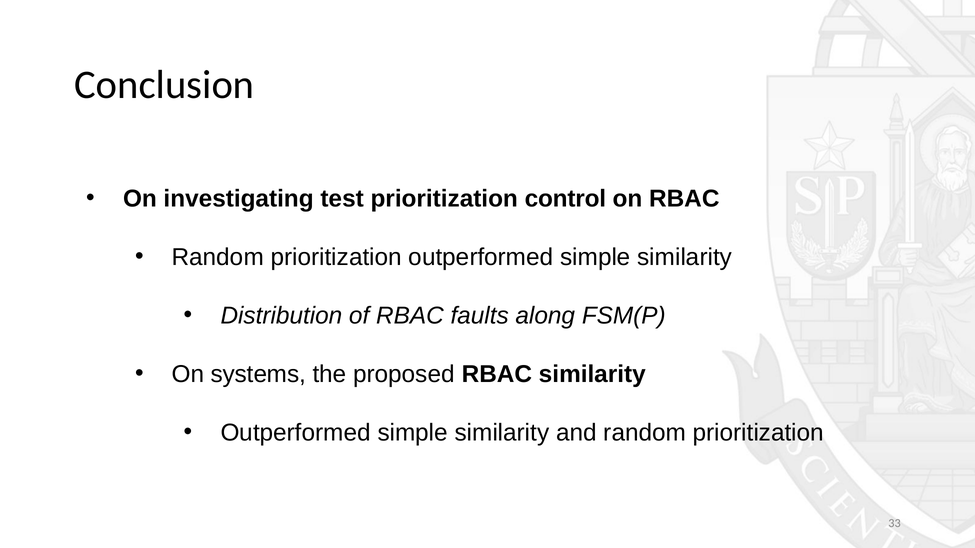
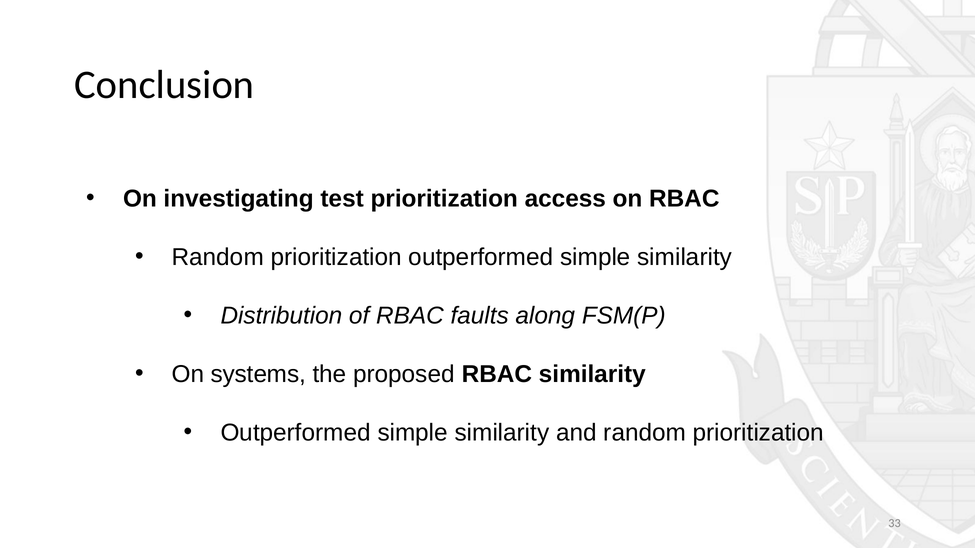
control: control -> access
